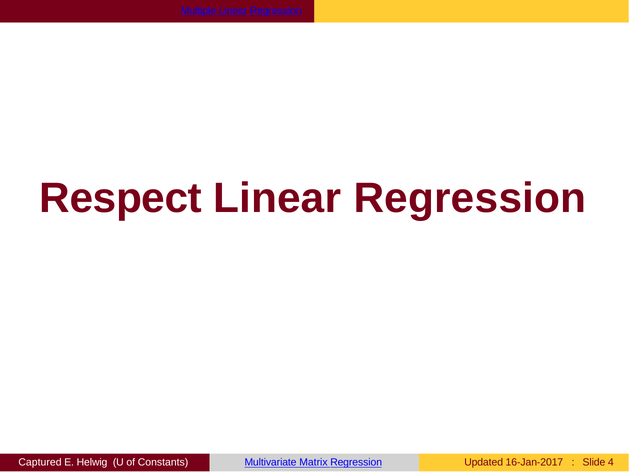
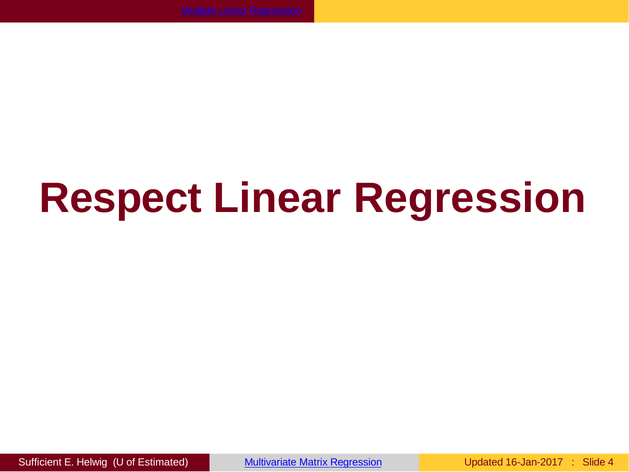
Captured: Captured -> Sufficient
Constants: Constants -> Estimated
